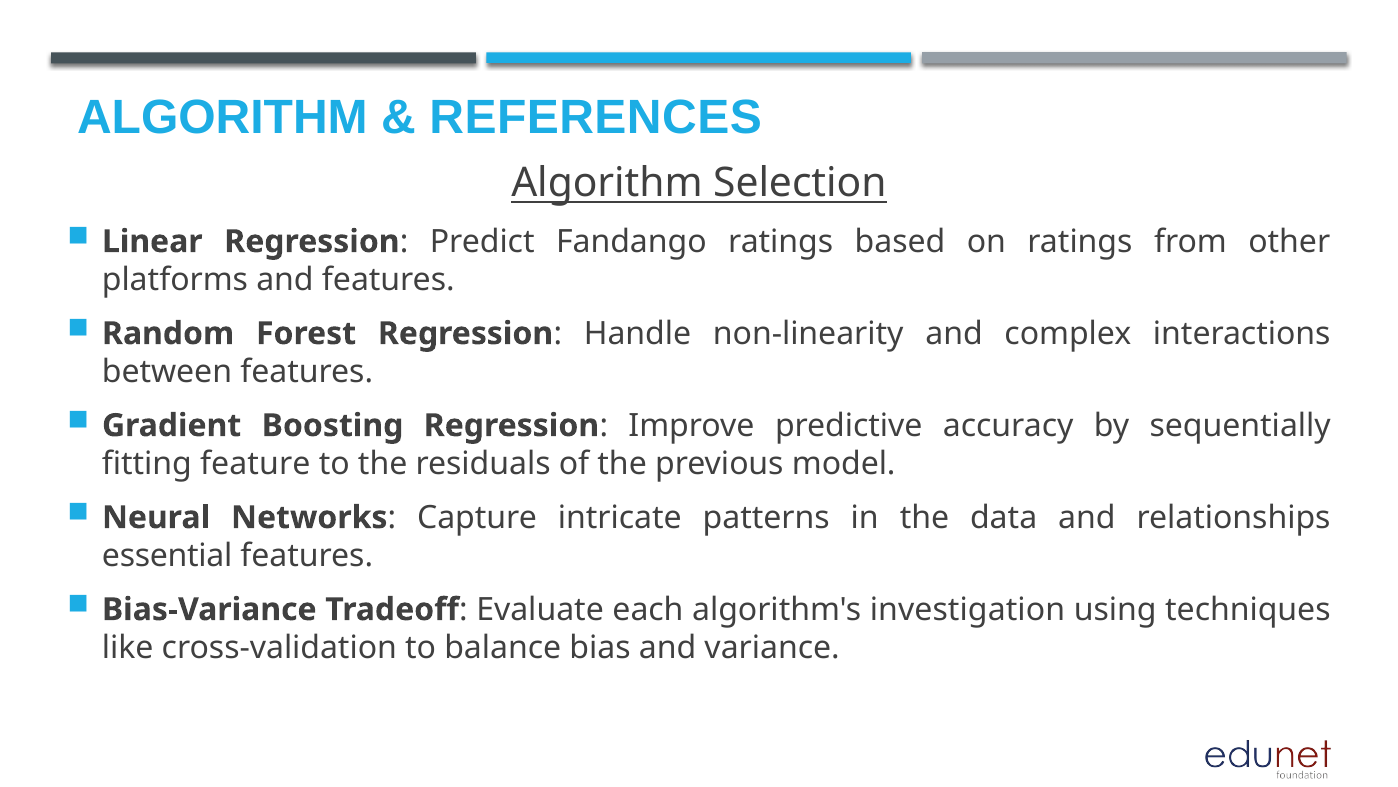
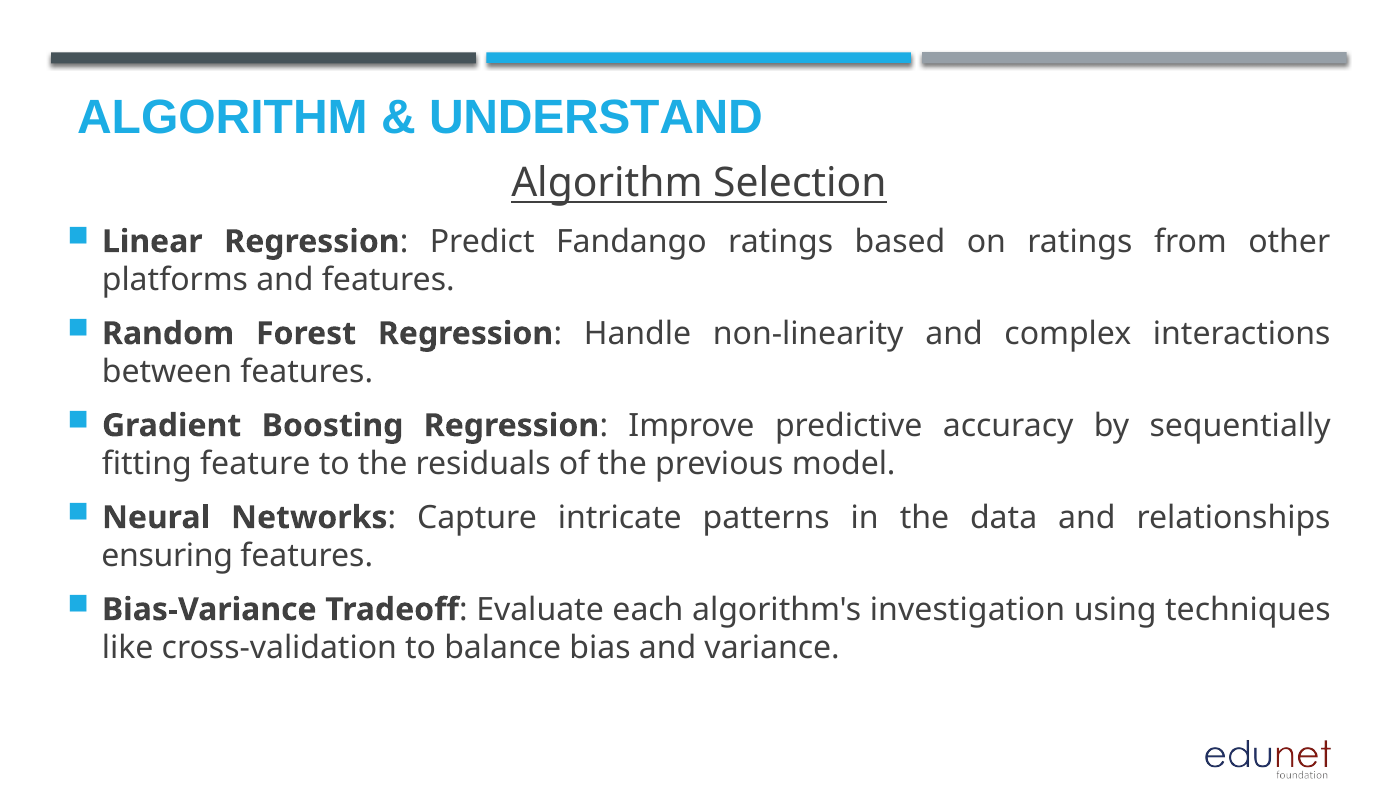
REFERENCES: REFERENCES -> UNDERSTAND
essential: essential -> ensuring
